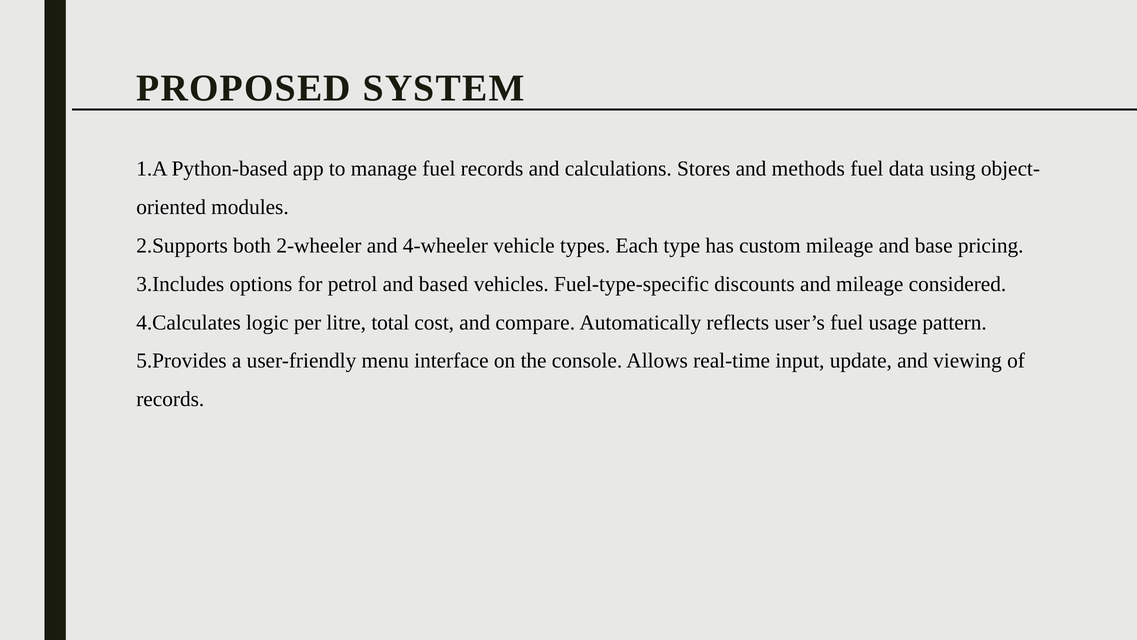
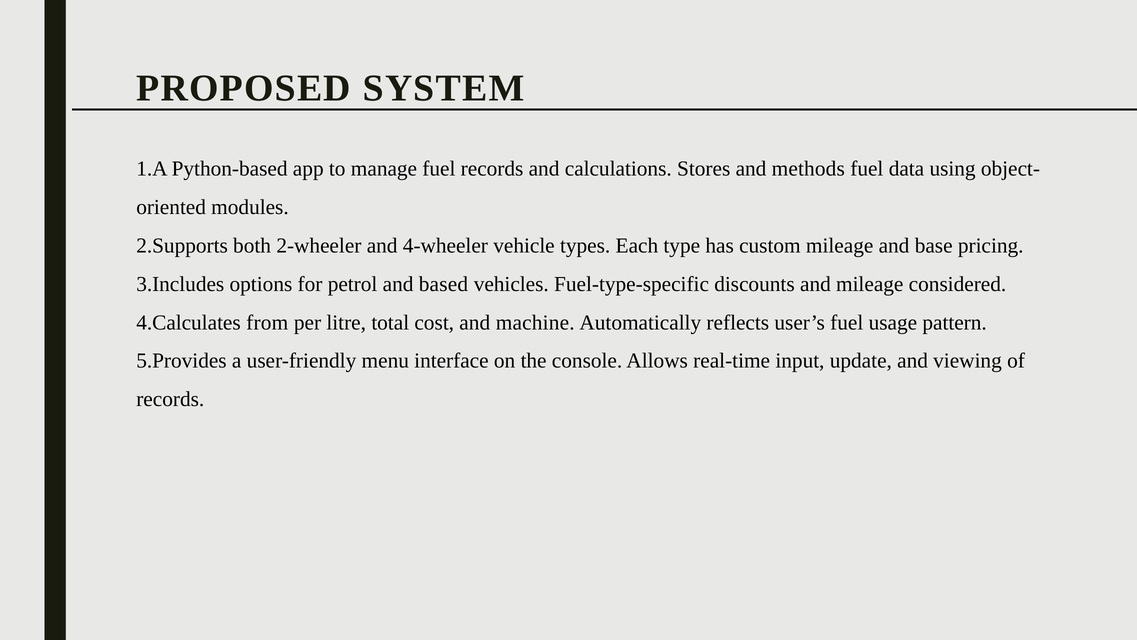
logic: logic -> from
compare: compare -> machine
